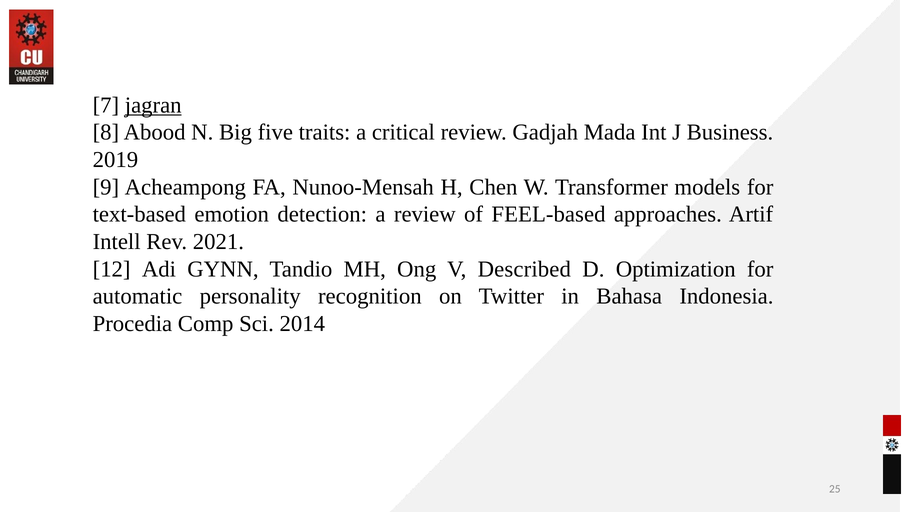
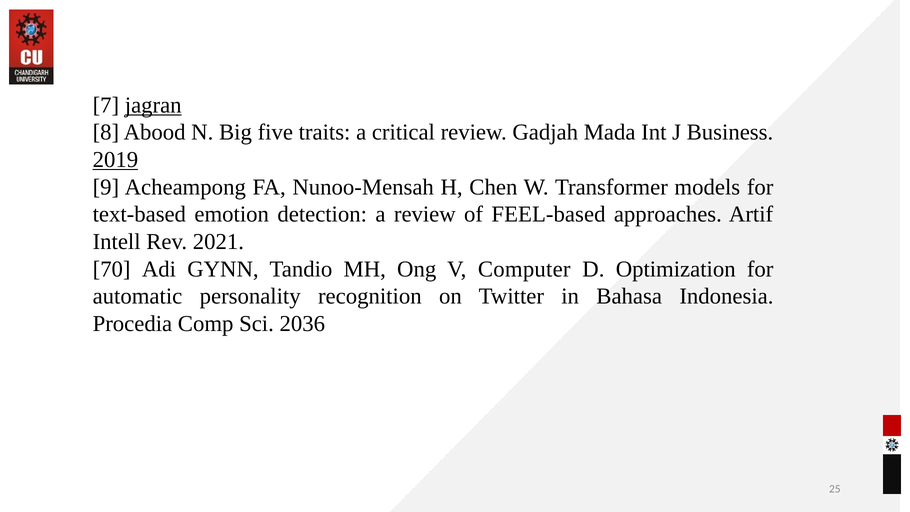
2019 underline: none -> present
12: 12 -> 70
Described: Described -> Computer
2014: 2014 -> 2036
